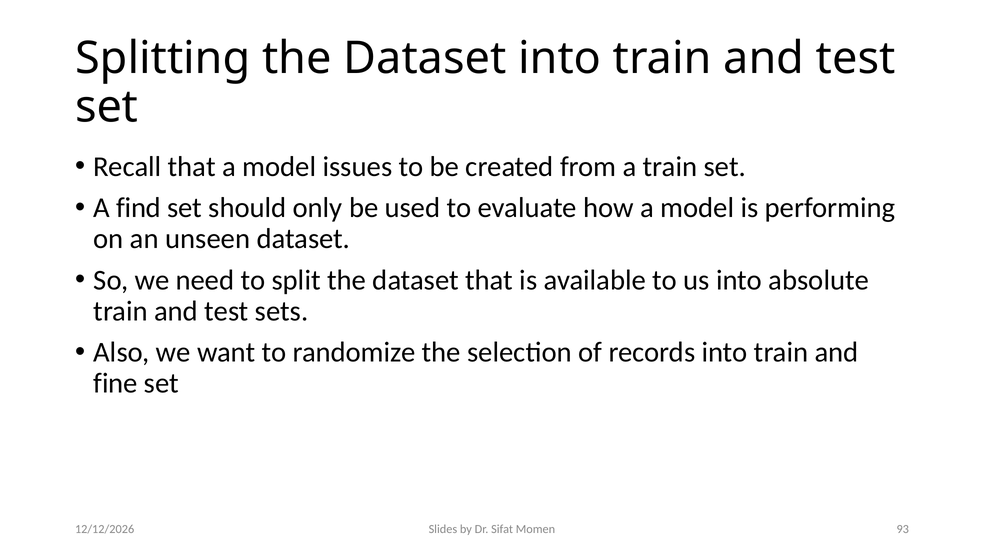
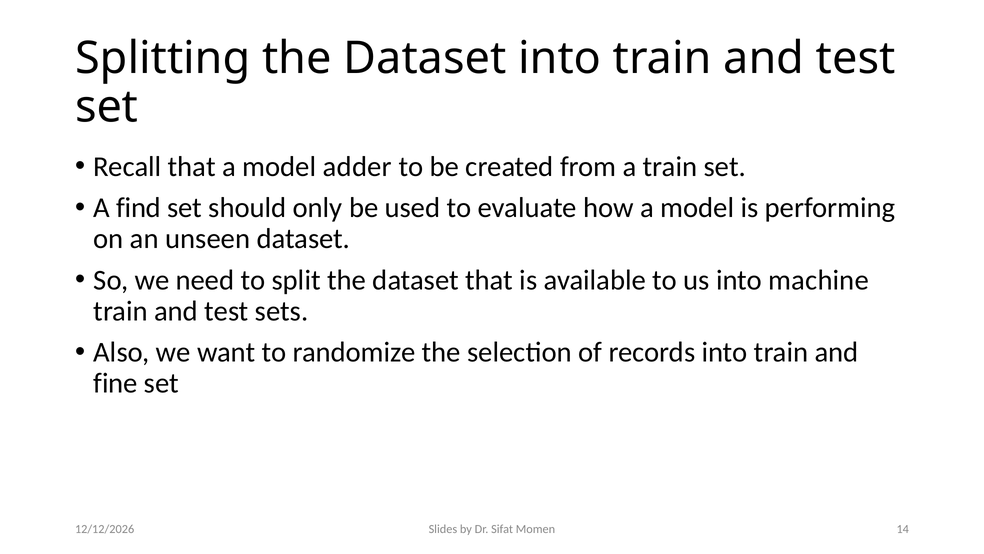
issues: issues -> adder
absolute: absolute -> machine
93: 93 -> 14
